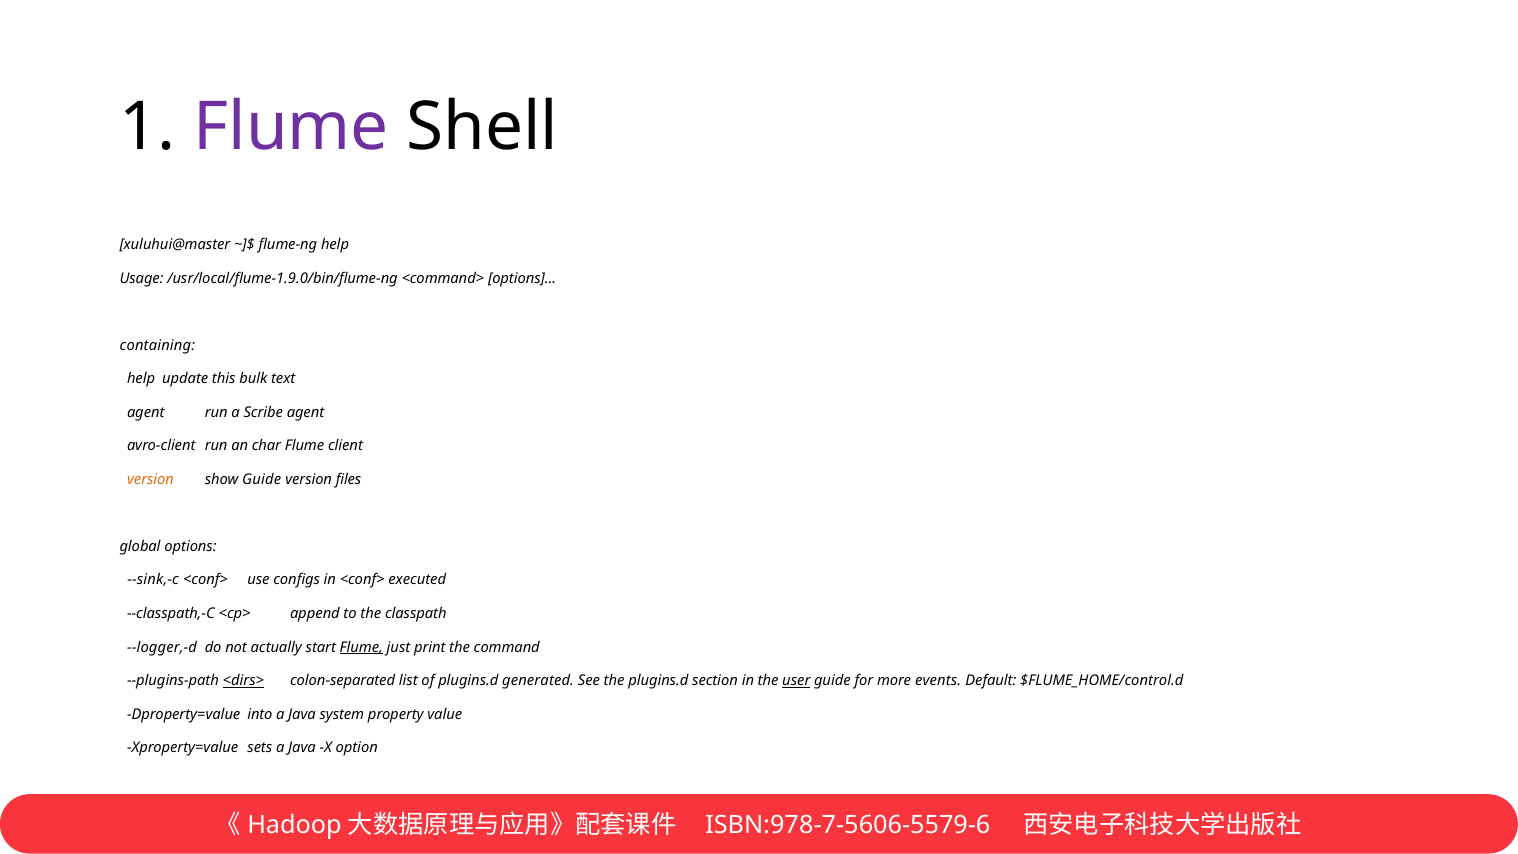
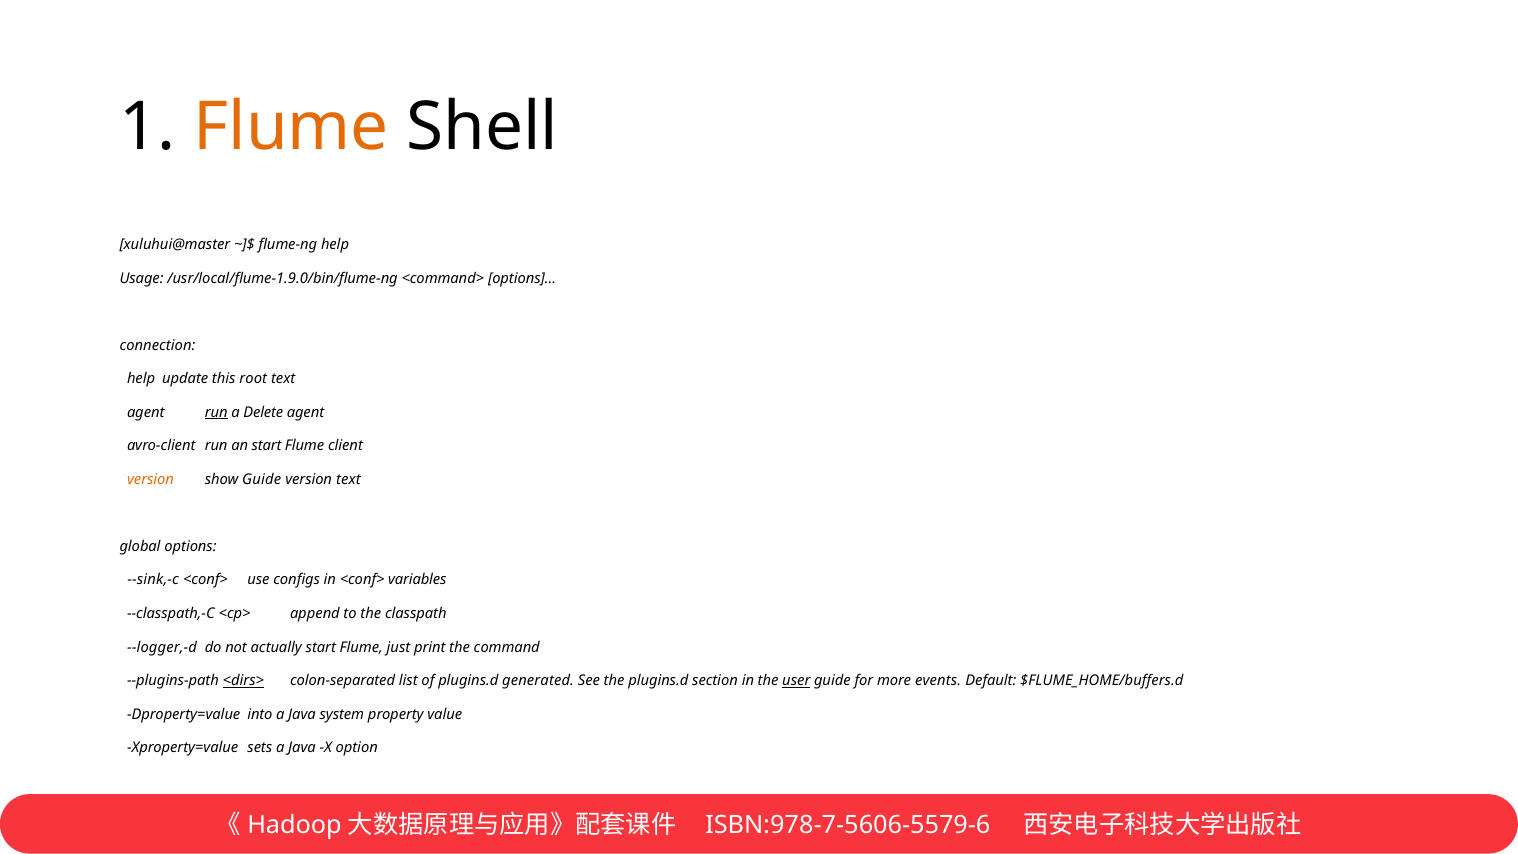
Flume at (291, 128) colour: purple -> orange
containing: containing -> connection
bulk: bulk -> root
run at (216, 412) underline: none -> present
Scribe: Scribe -> Delete
an char: char -> start
version files: files -> text
executed: executed -> variables
Flume at (361, 647) underline: present -> none
$FLUME_HOME/control.d: $FLUME_HOME/control.d -> $FLUME_HOME/buffers.d
